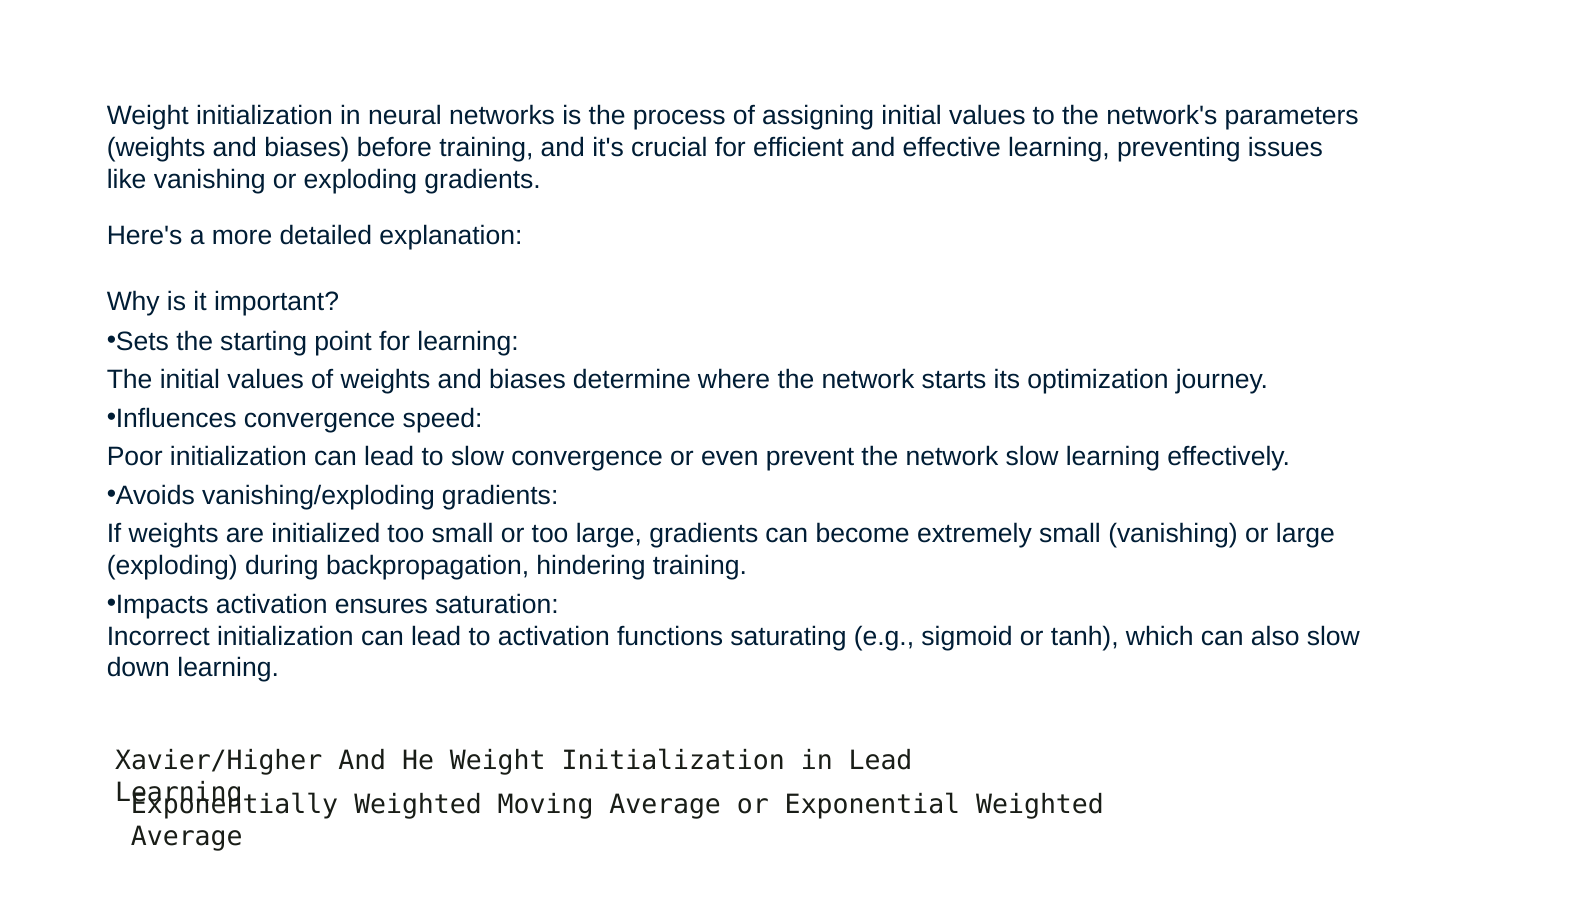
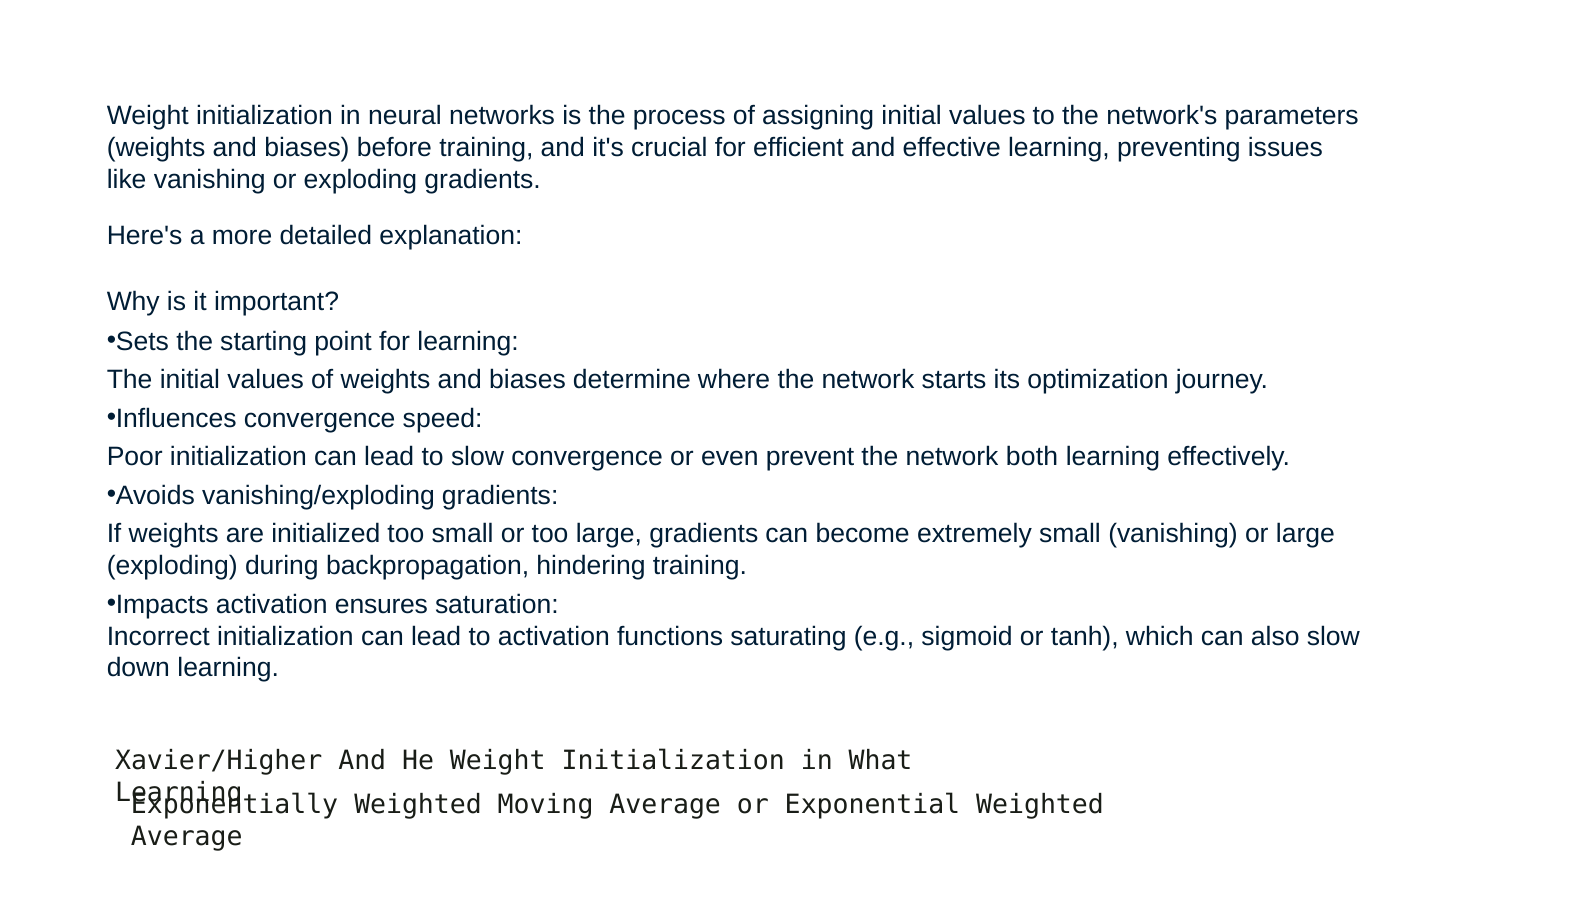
network slow: slow -> both
in Lead: Lead -> What
